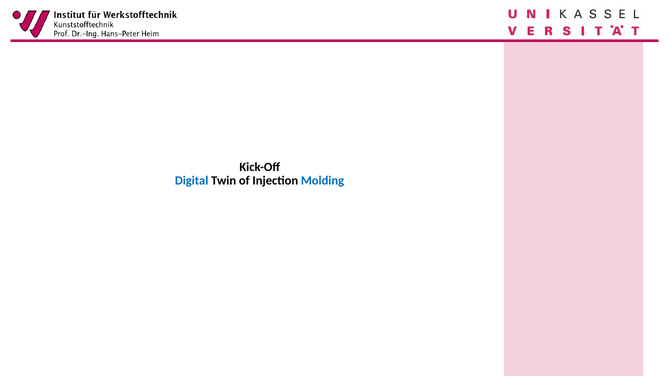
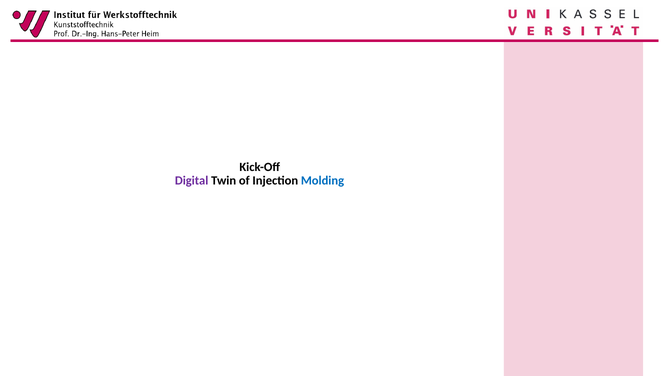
Digital colour: blue -> purple
